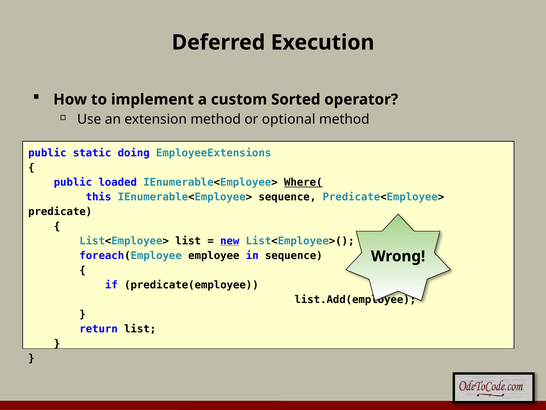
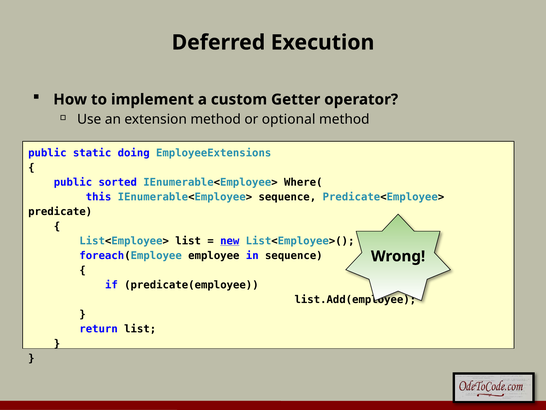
Sorted: Sorted -> Getter
loaded: loaded -> sorted
Where( underline: present -> none
